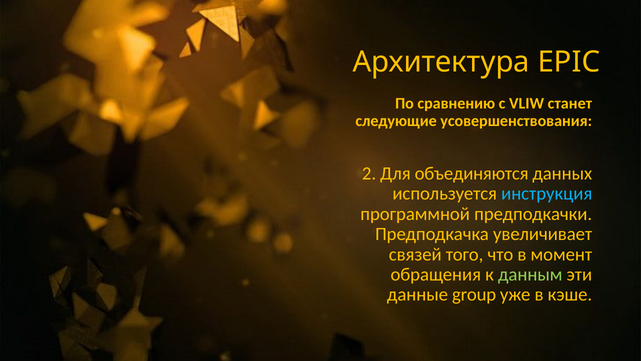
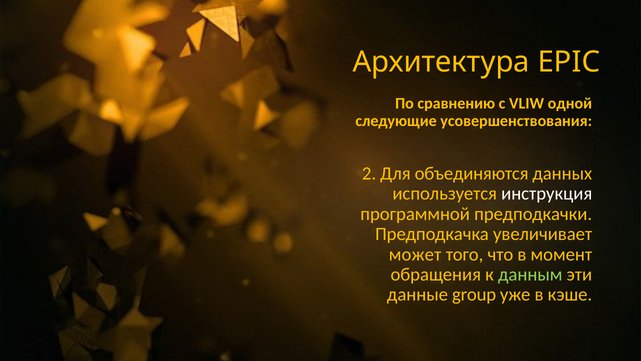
станет: станет -> одной
инструкция colour: light blue -> white
связей: связей -> может
